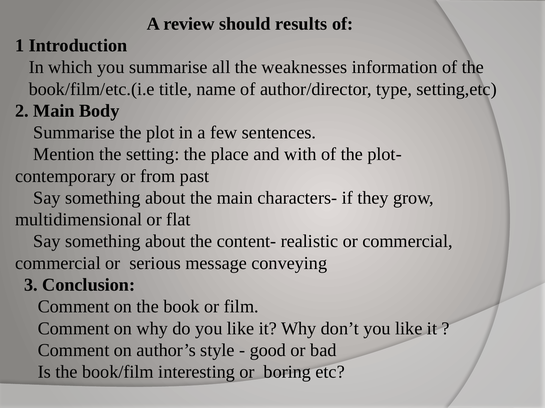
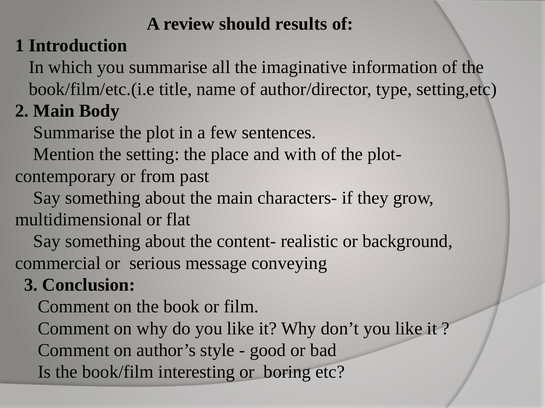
weaknesses: weaknesses -> imaginative
or commercial: commercial -> background
